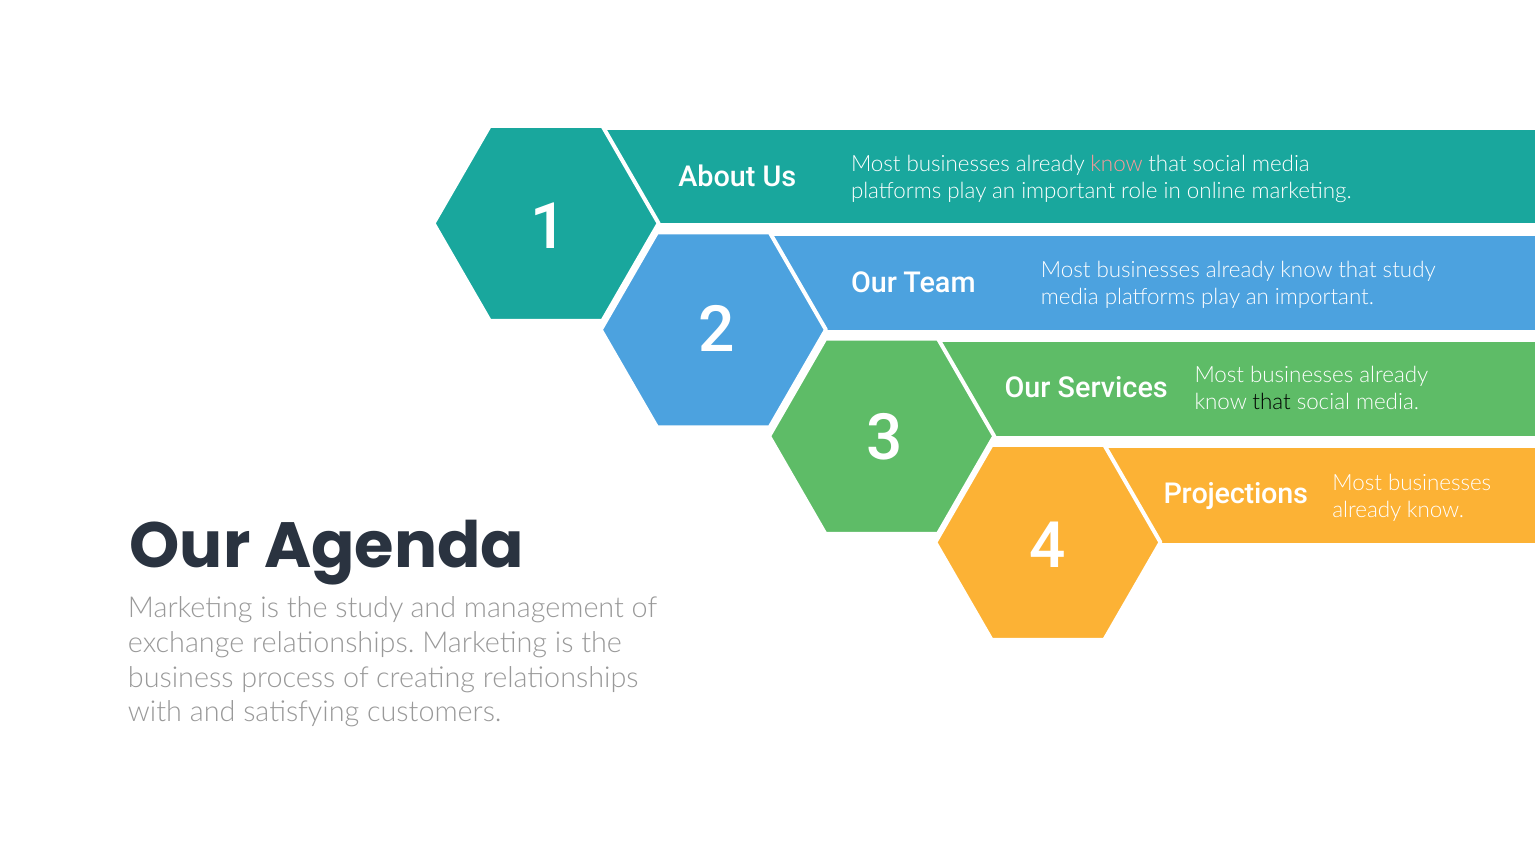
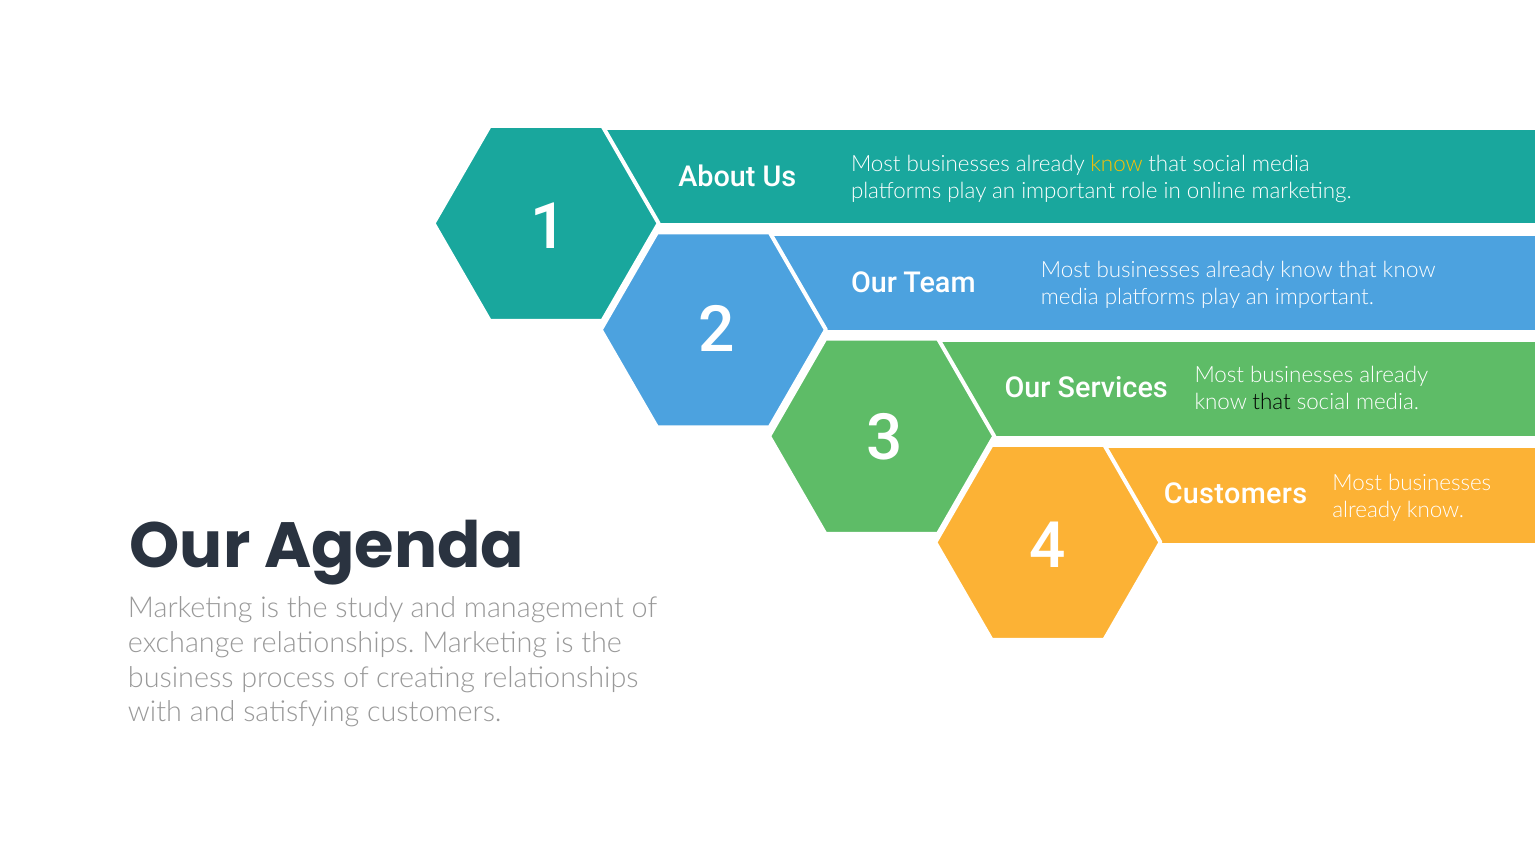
know at (1117, 164) colour: pink -> yellow
that study: study -> know
Projections at (1236, 494): Projections -> Customers
